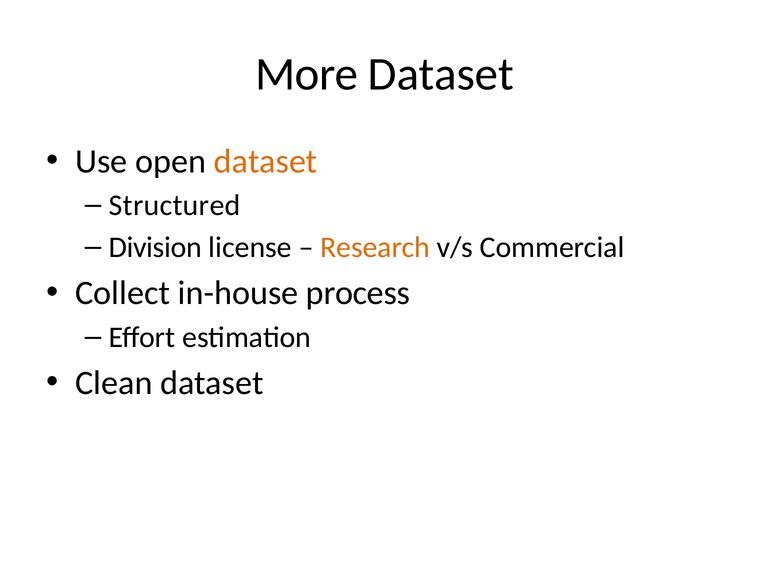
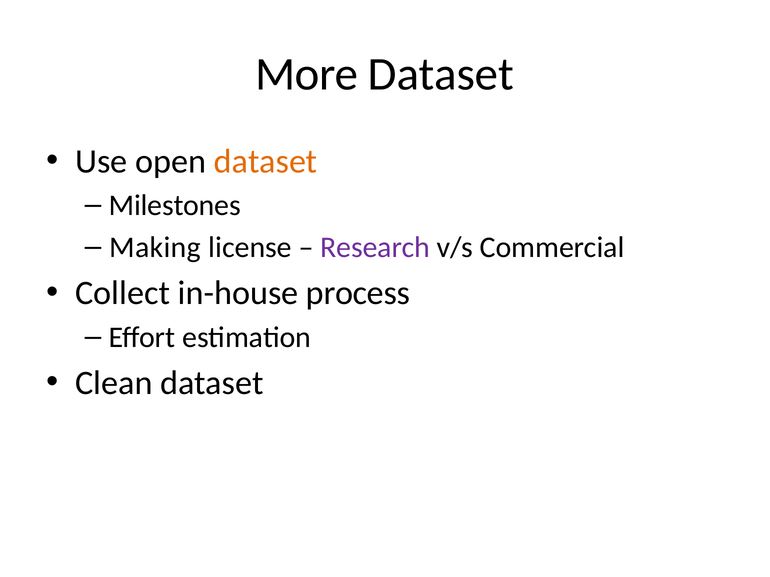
Structured: Structured -> Milestones
Division: Division -> Making
Research colour: orange -> purple
